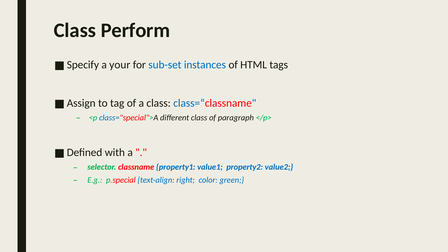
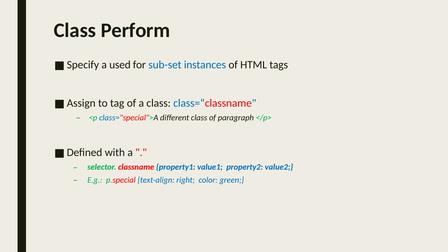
your: your -> used
